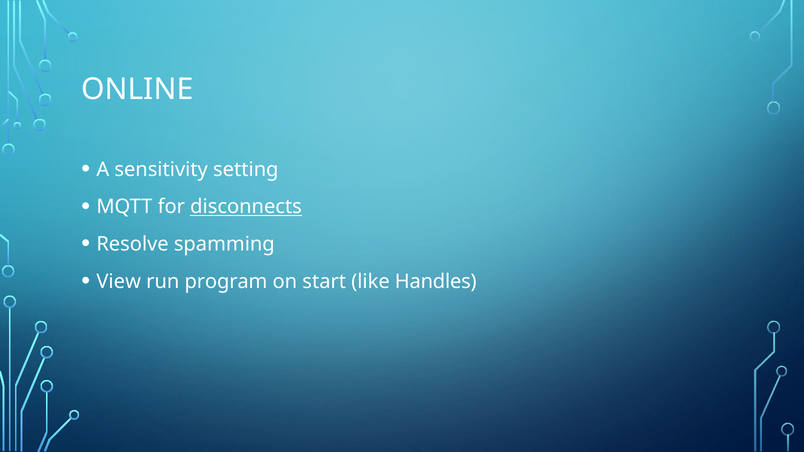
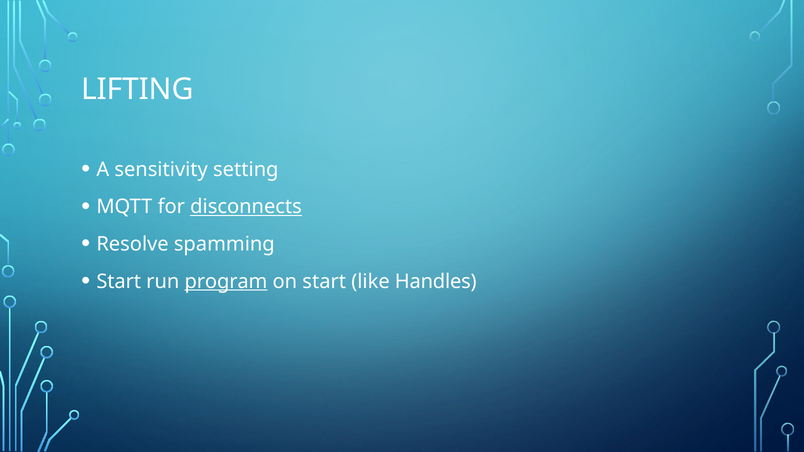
ONLINE: ONLINE -> LIFTING
View at (119, 282): View -> Start
program underline: none -> present
